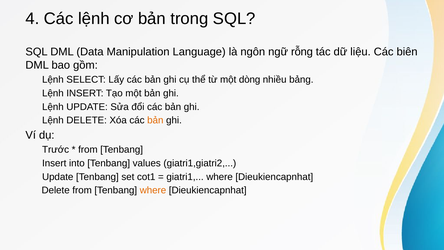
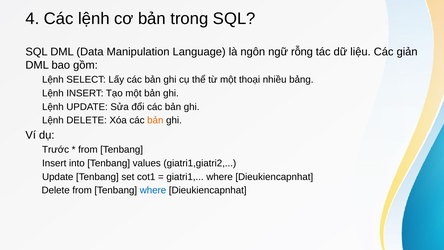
biên: biên -> giản
dòng: dòng -> thoại
where at (153, 190) colour: orange -> blue
